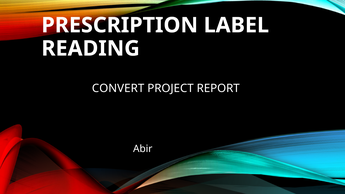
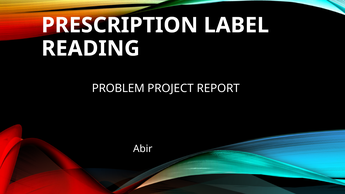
CONVERT: CONVERT -> PROBLEM
